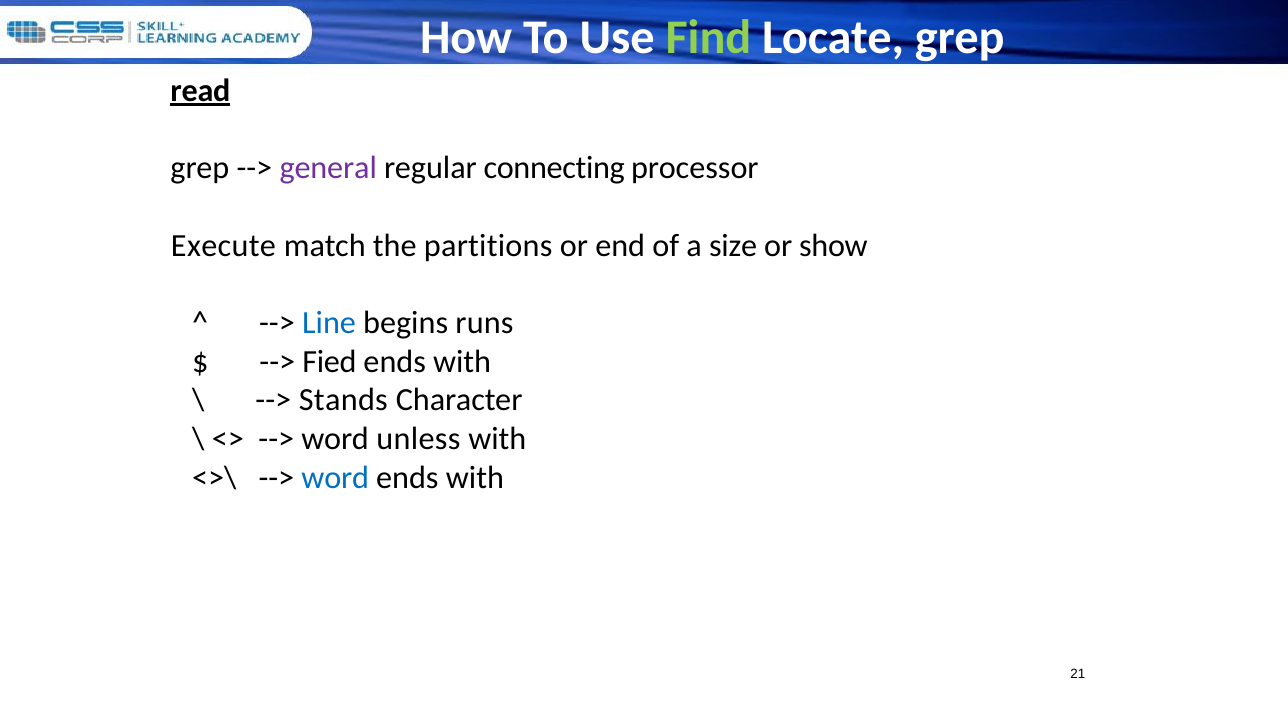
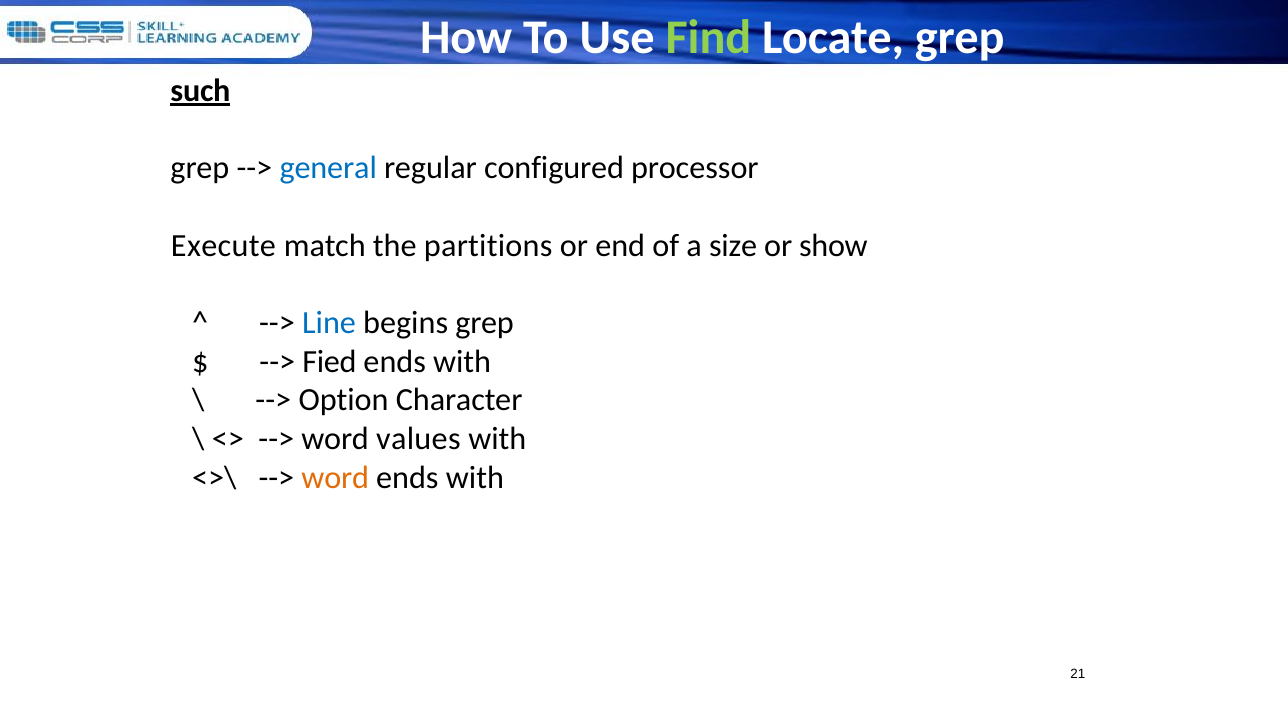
read: read -> such
general colour: purple -> blue
connecting: connecting -> configured
begins runs: runs -> grep
Stands: Stands -> Option
unless: unless -> values
word at (335, 477) colour: blue -> orange
